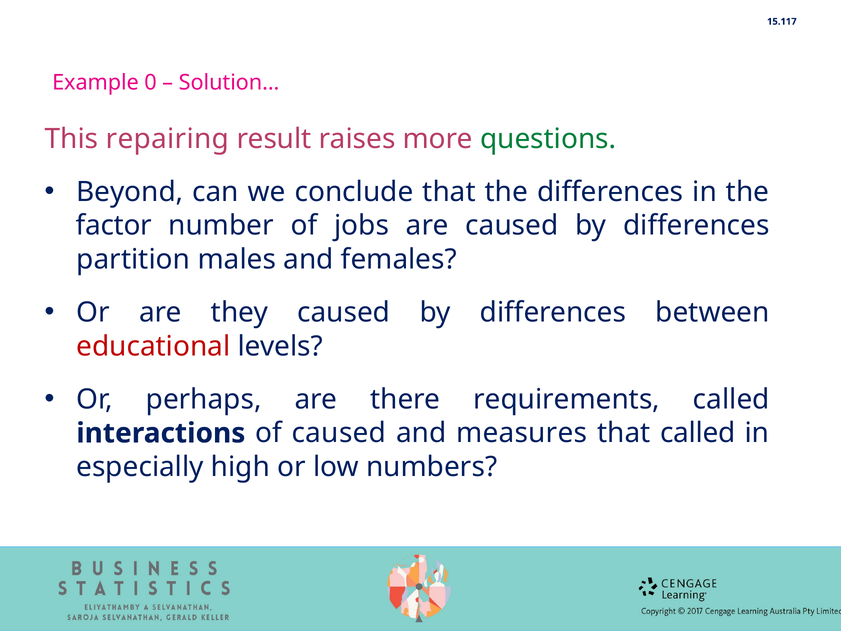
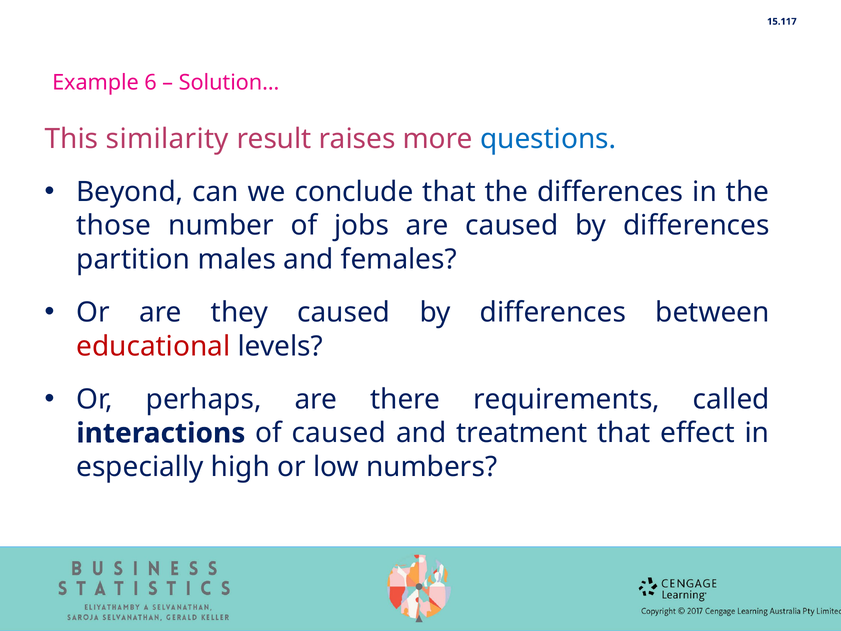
0: 0 -> 6
repairing: repairing -> similarity
questions colour: green -> blue
factor: factor -> those
measures: measures -> treatment
that called: called -> effect
